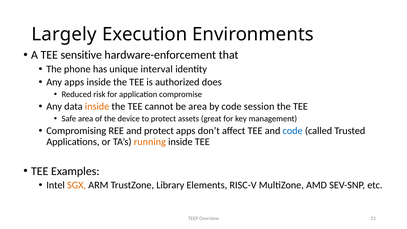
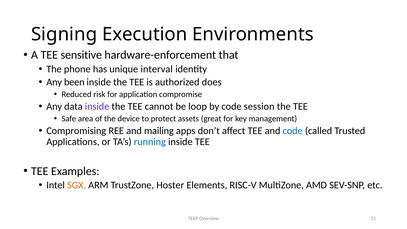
Largely: Largely -> Signing
Any apps: apps -> been
inside at (97, 107) colour: orange -> purple
be area: area -> loop
and protect: protect -> mailing
running colour: orange -> blue
Library: Library -> Hoster
